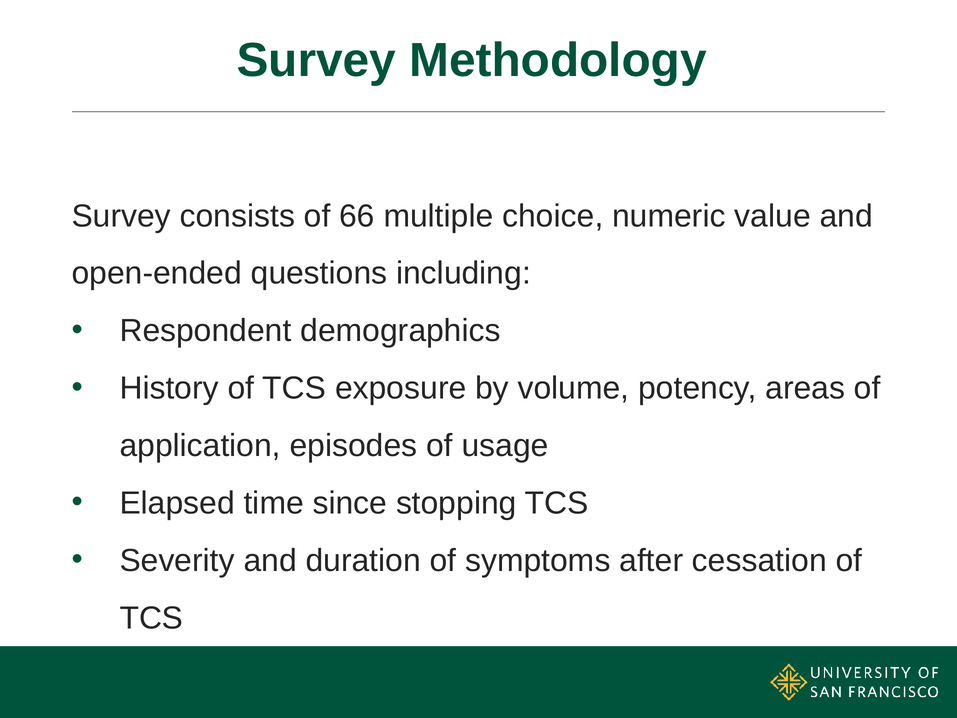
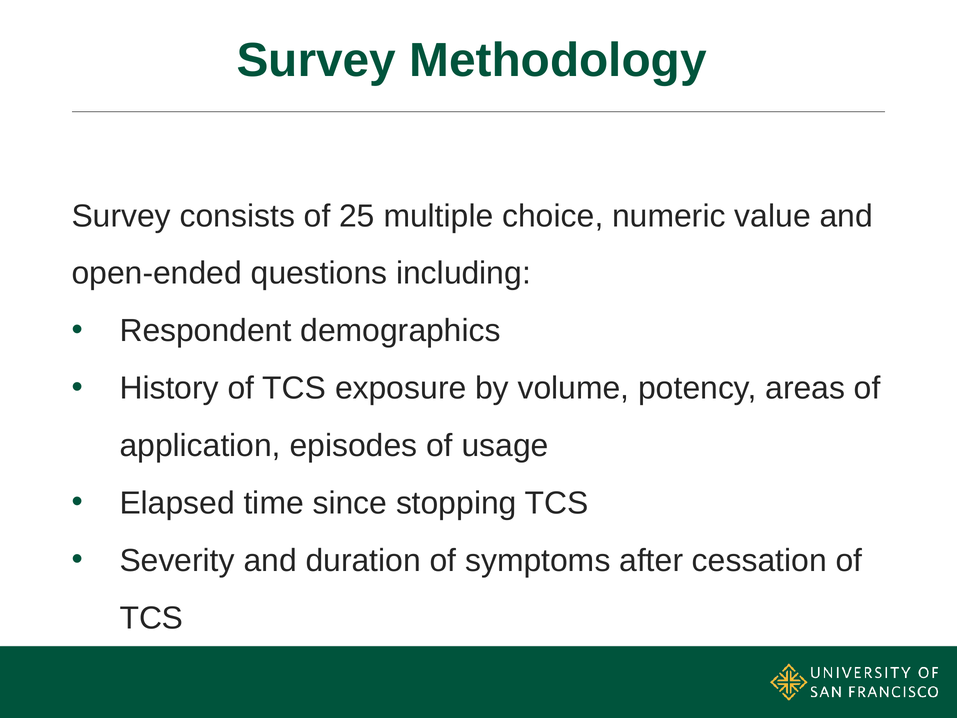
66: 66 -> 25
